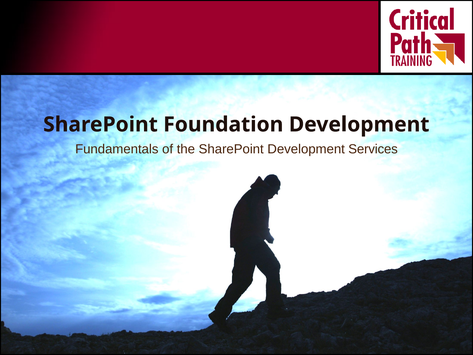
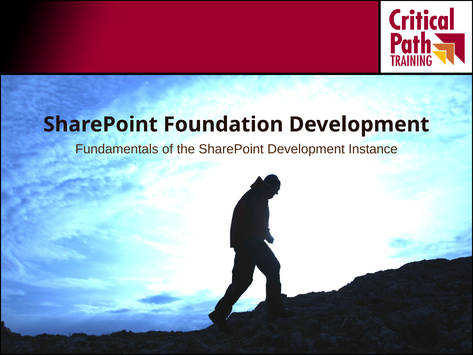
Services: Services -> Instance
